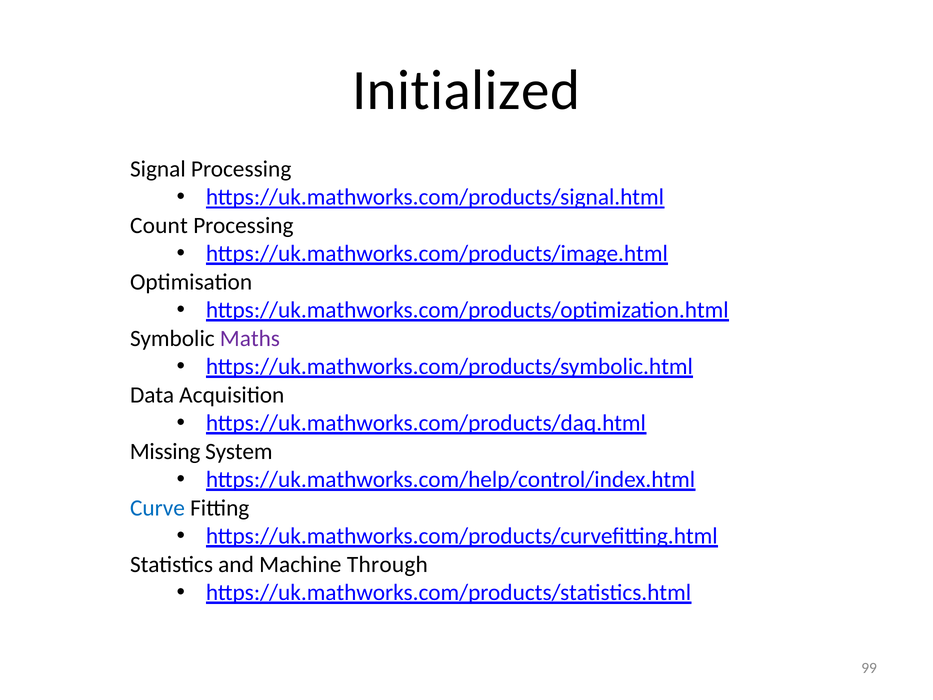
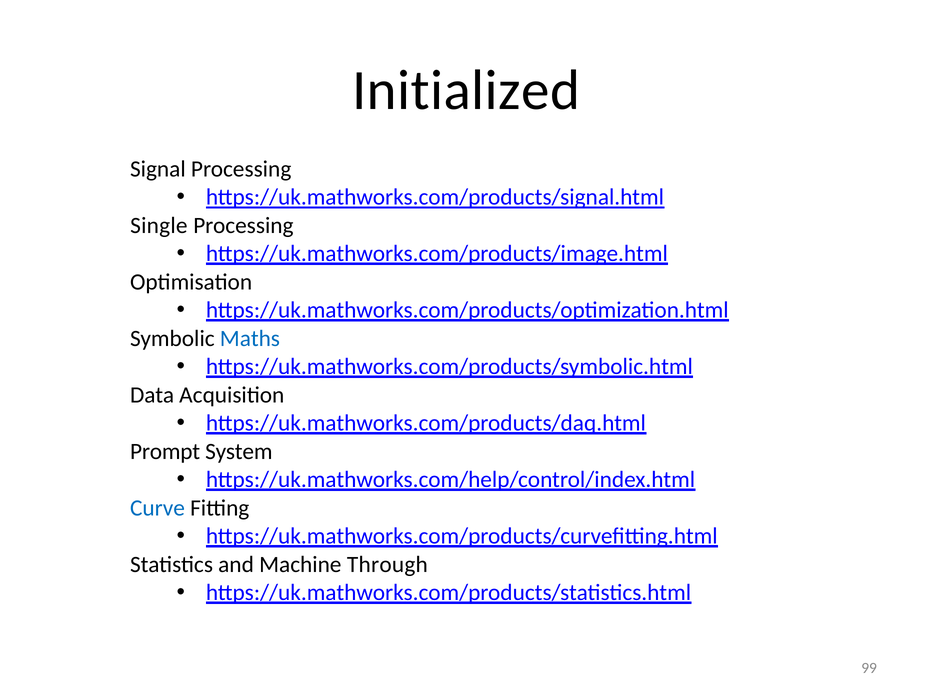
Count: Count -> Single
Maths colour: purple -> blue
Missing: Missing -> Prompt
